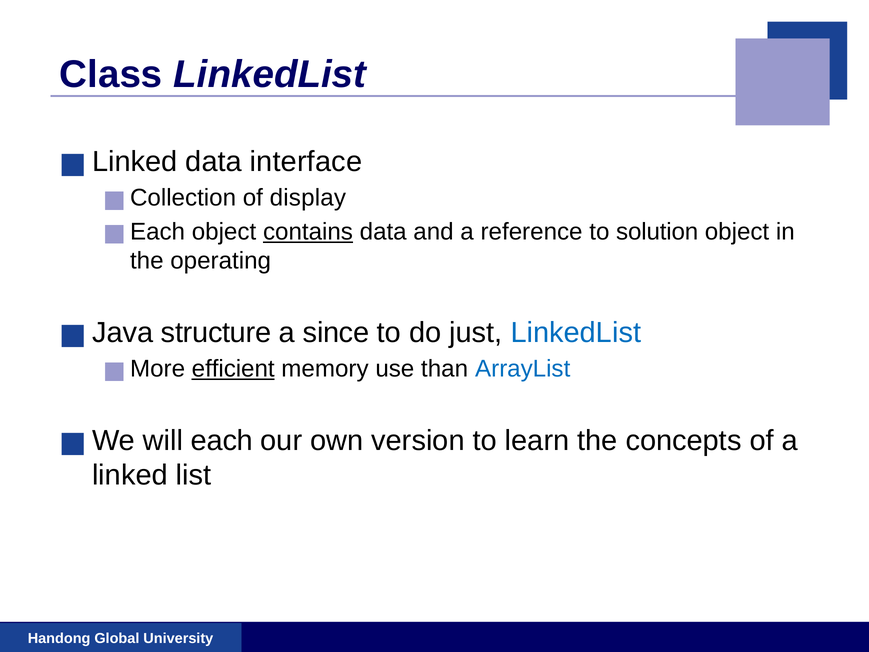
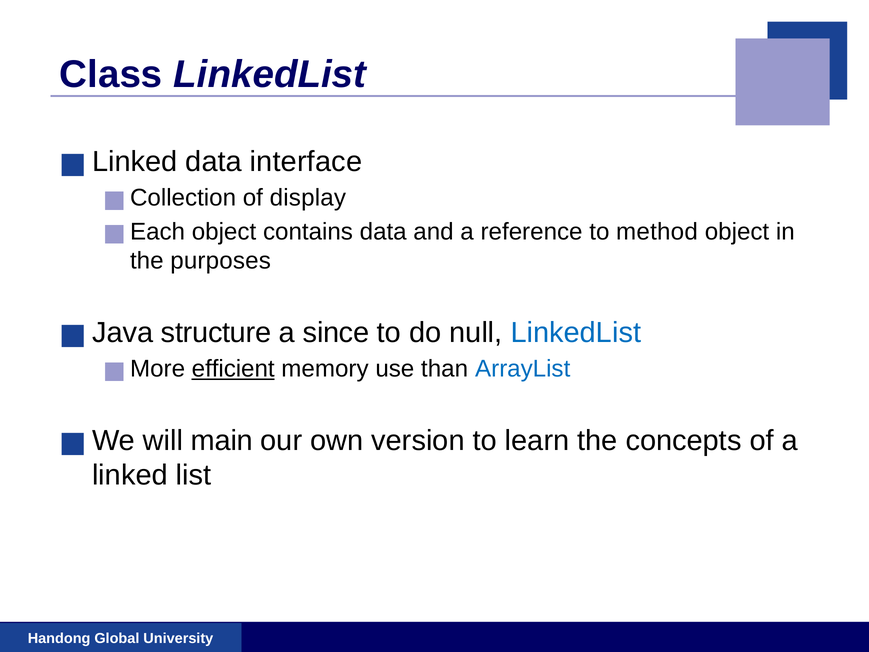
contains underline: present -> none
solution: solution -> method
operating: operating -> purposes
just: just -> null
each: each -> main
